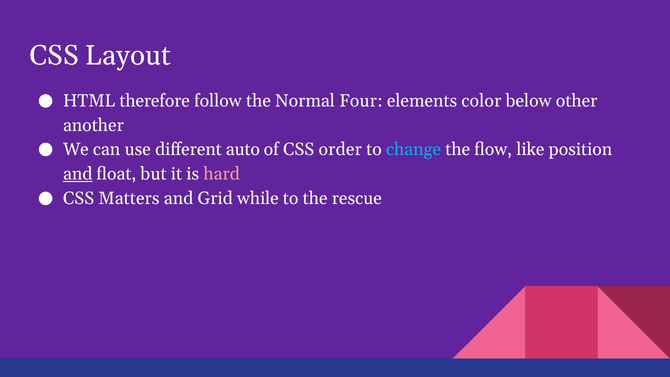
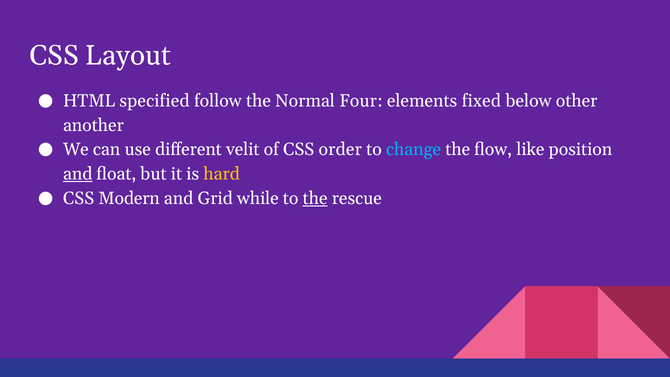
therefore: therefore -> specified
color: color -> fixed
auto: auto -> velit
hard colour: pink -> yellow
Matters: Matters -> Modern
the at (315, 198) underline: none -> present
